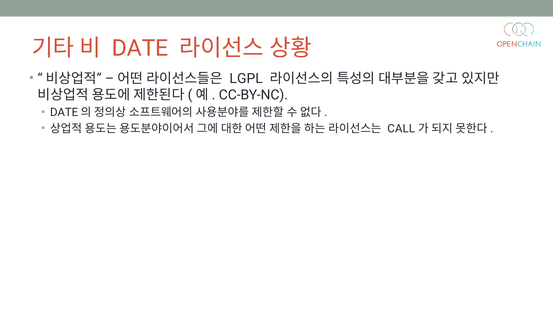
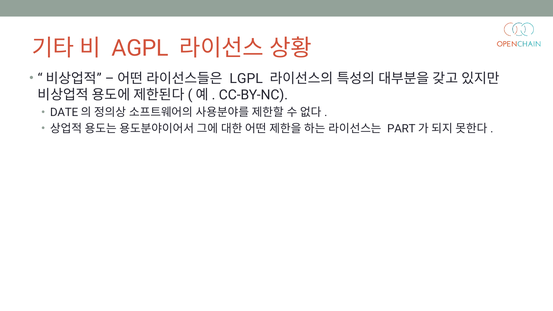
DATE at (140, 48): DATE -> AGPL
CALL: CALL -> PART
